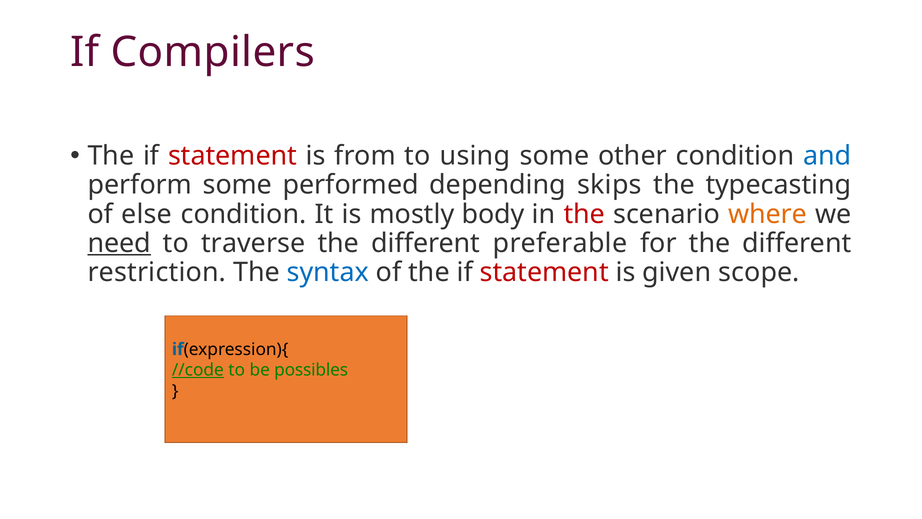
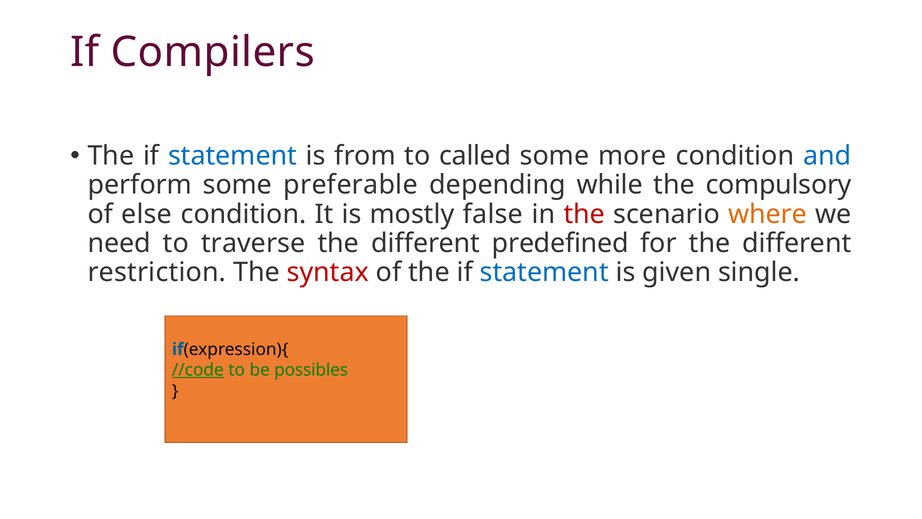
statement at (233, 156) colour: red -> blue
using: using -> called
other: other -> more
performed: performed -> preferable
skips: skips -> while
typecasting: typecasting -> compulsory
body: body -> false
need underline: present -> none
preferable: preferable -> predefined
syntax colour: blue -> red
statement at (544, 272) colour: red -> blue
scope: scope -> single
